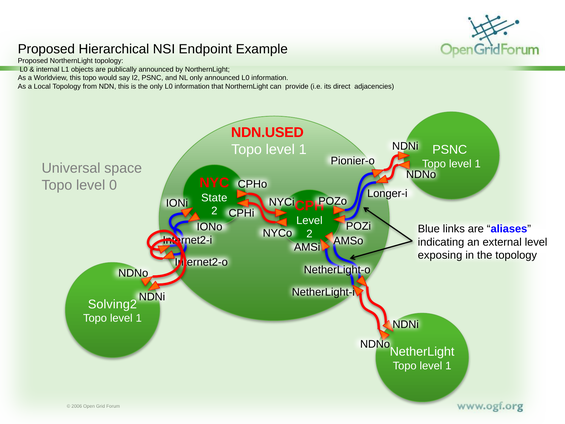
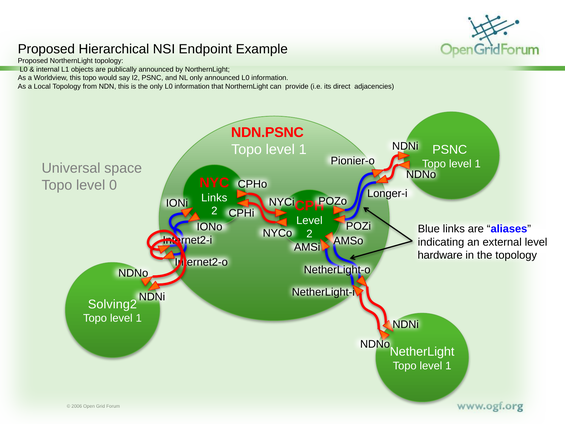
NDN.USED: NDN.USED -> NDN.PSNC
State at (214, 198): State -> Links
exposing: exposing -> hardware
